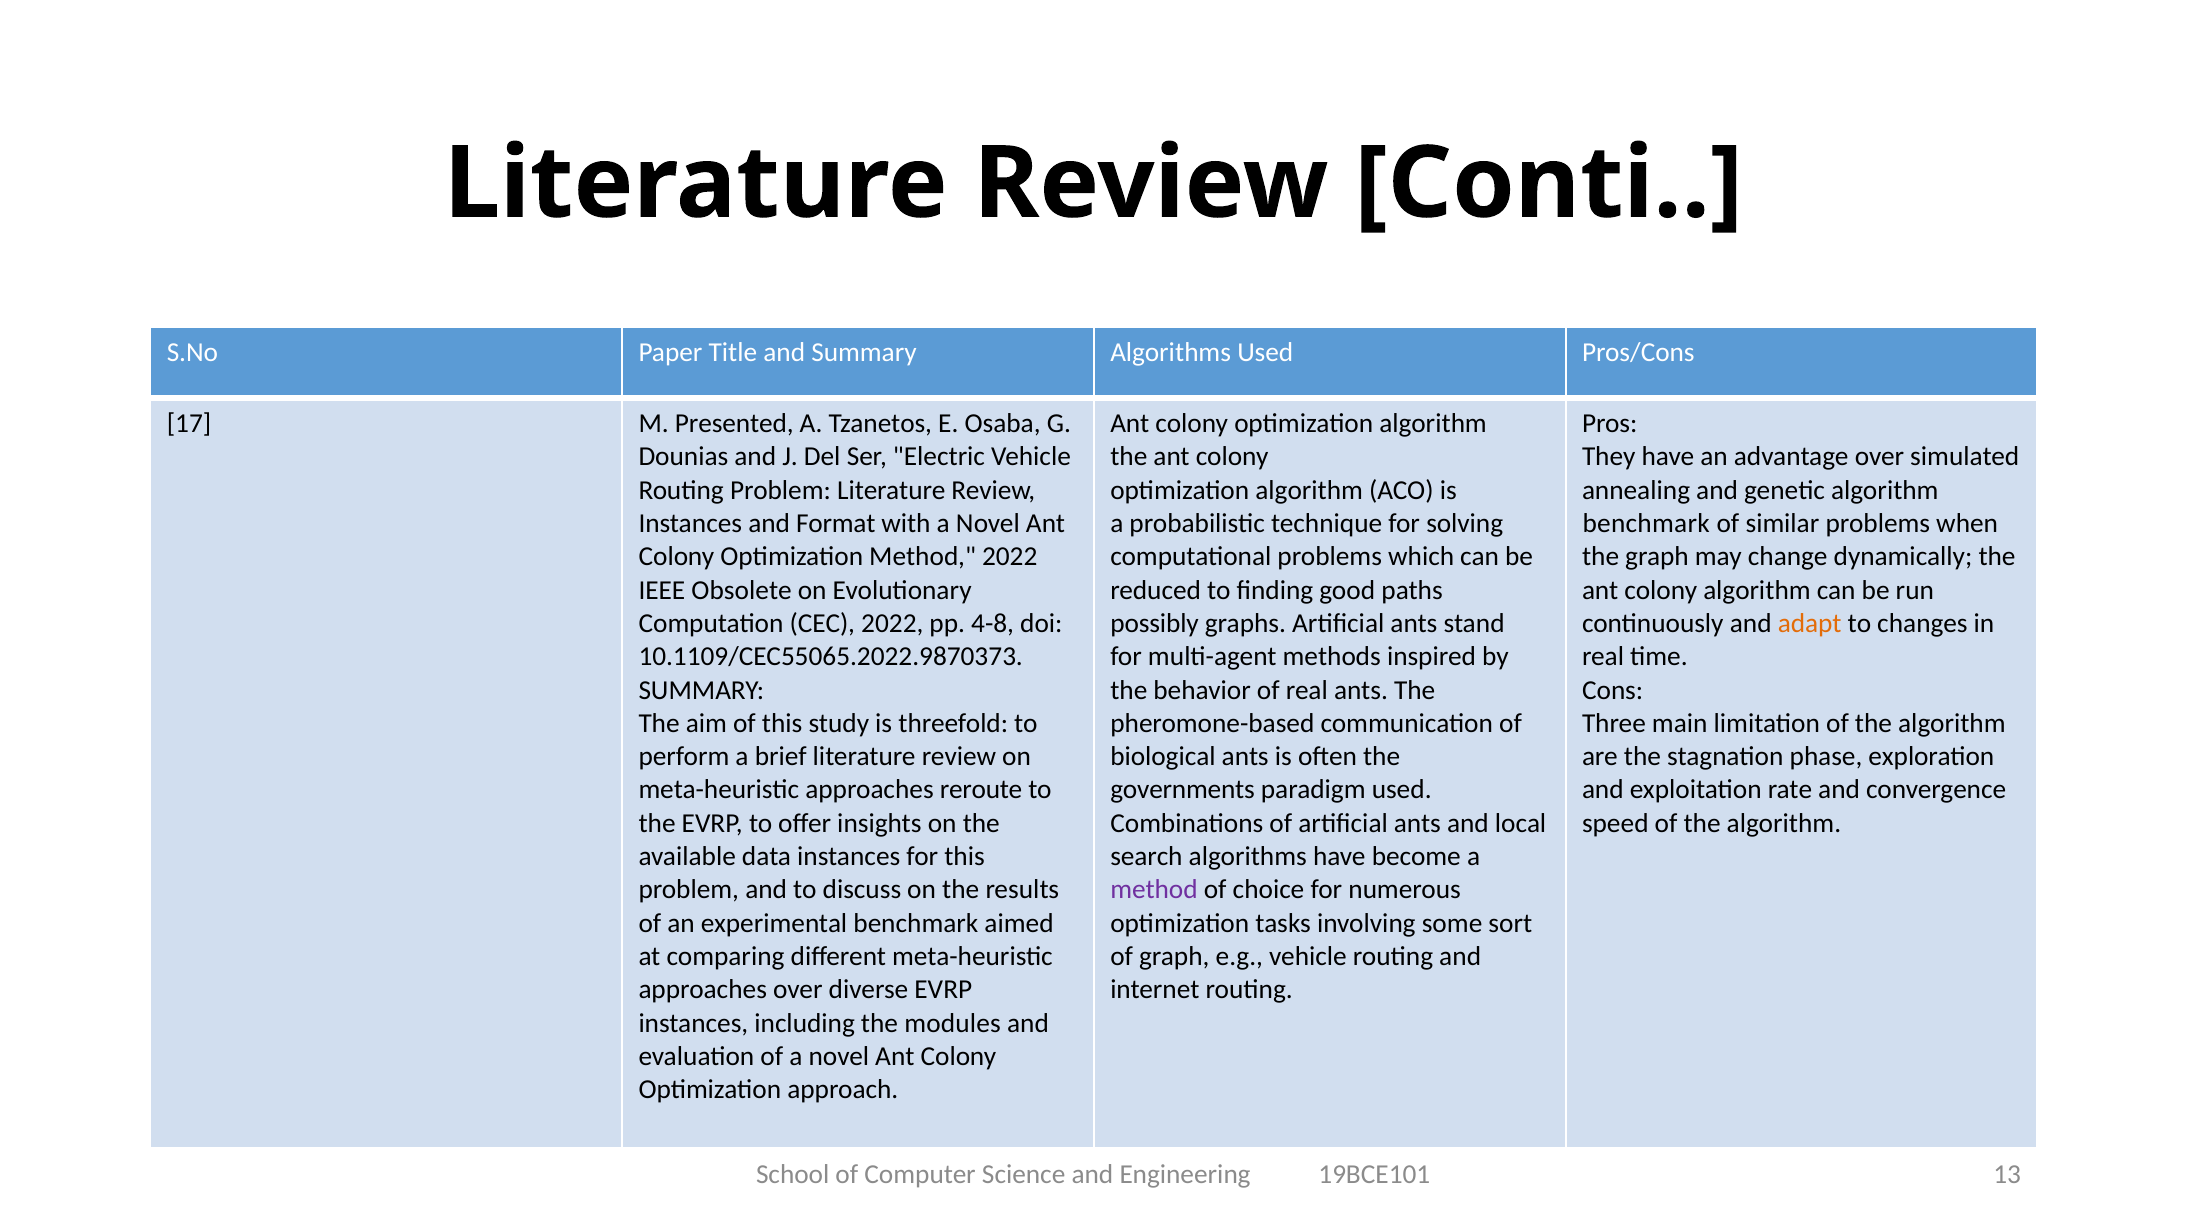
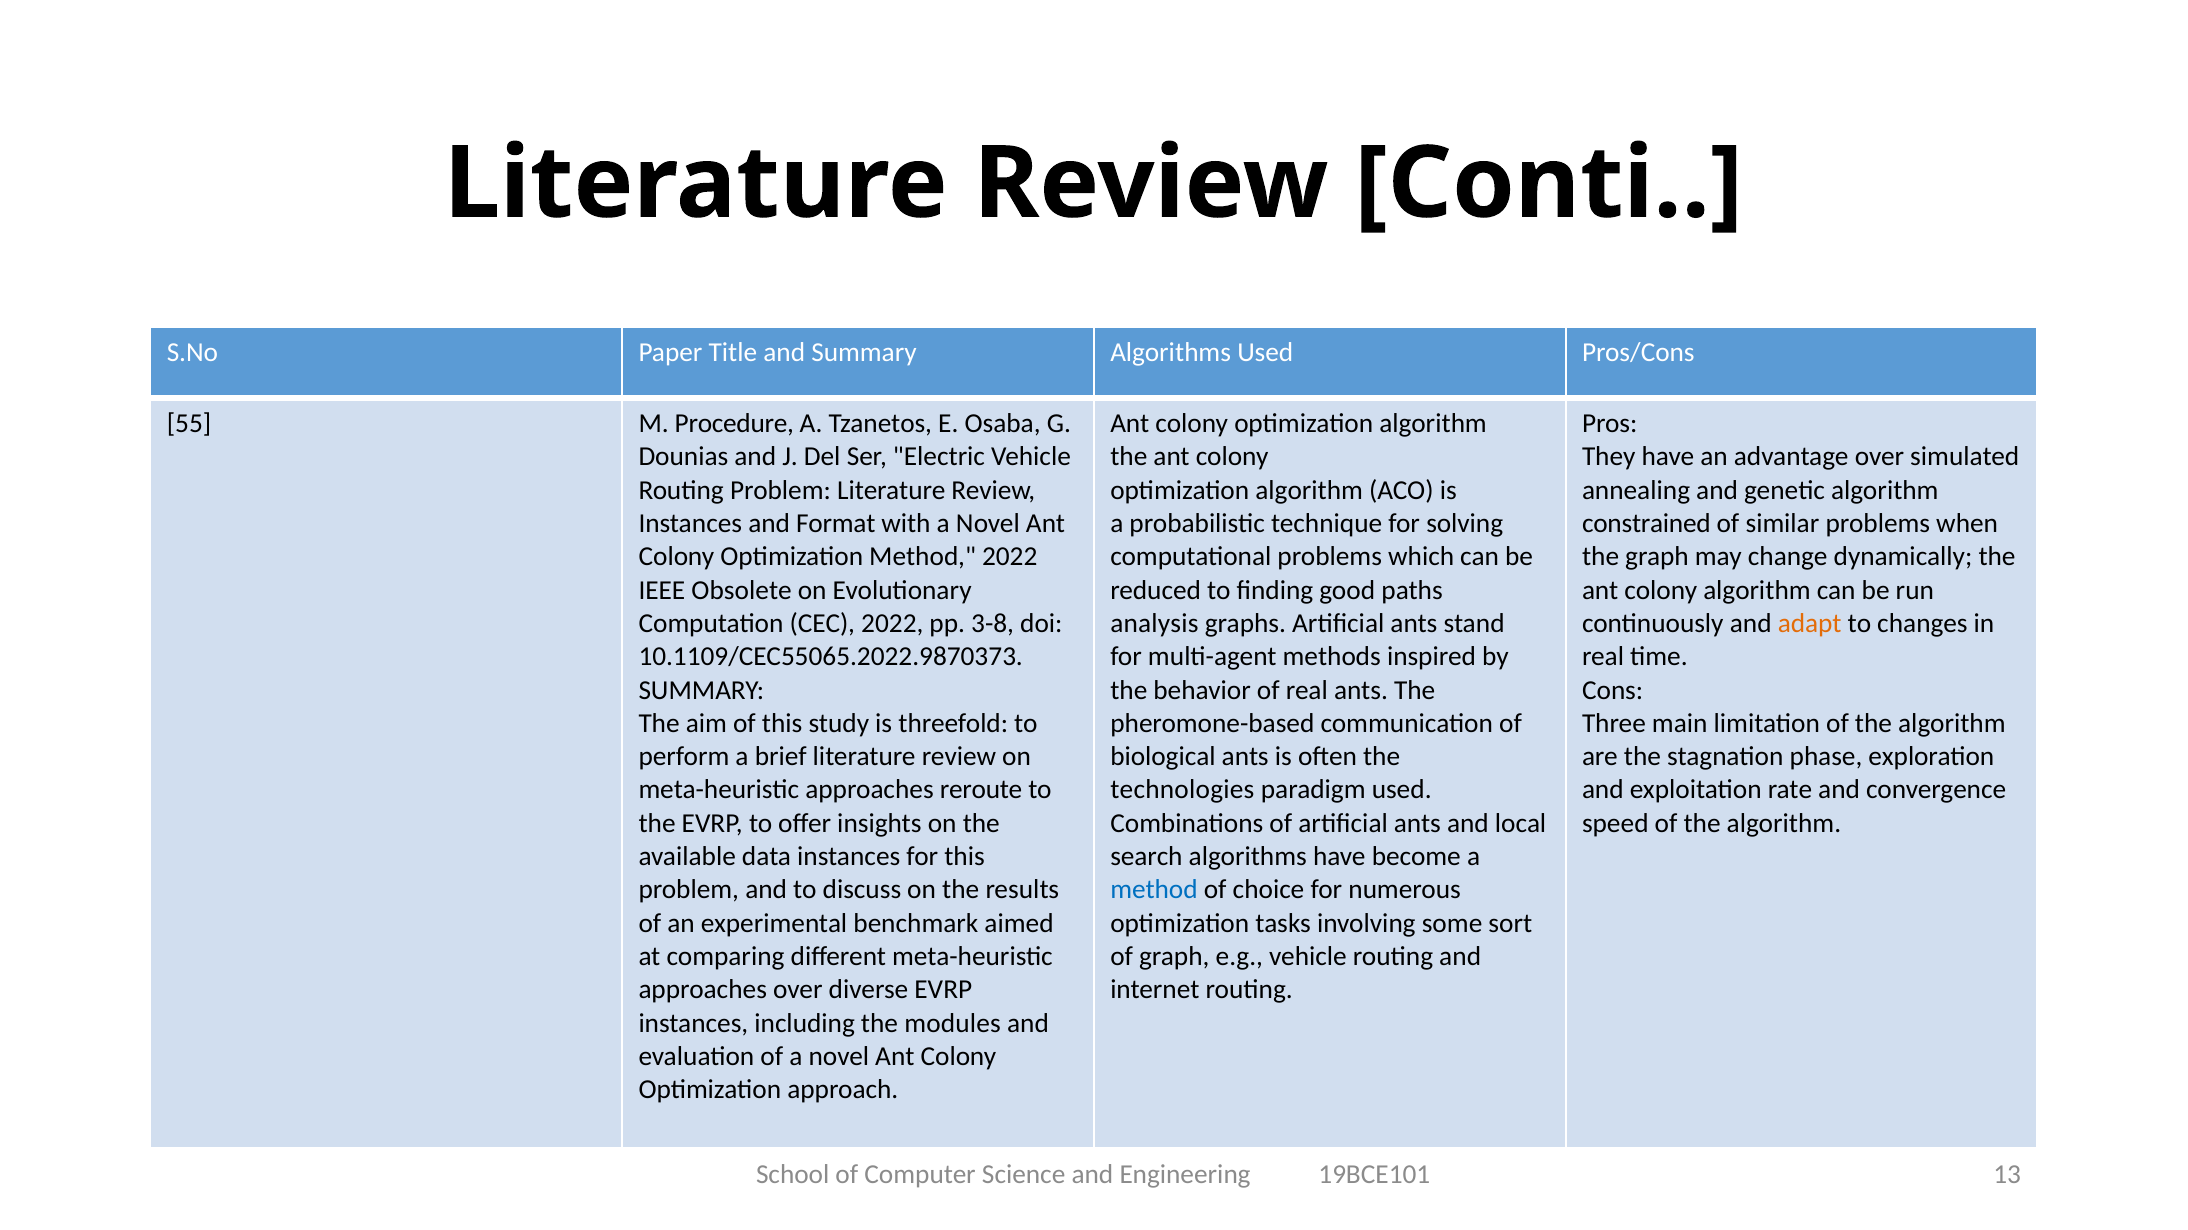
17: 17 -> 55
Presented: Presented -> Procedure
benchmark at (1646, 524): benchmark -> constrained
4-8: 4-8 -> 3-8
possibly: possibly -> analysis
governments: governments -> technologies
method at (1154, 890) colour: purple -> blue
